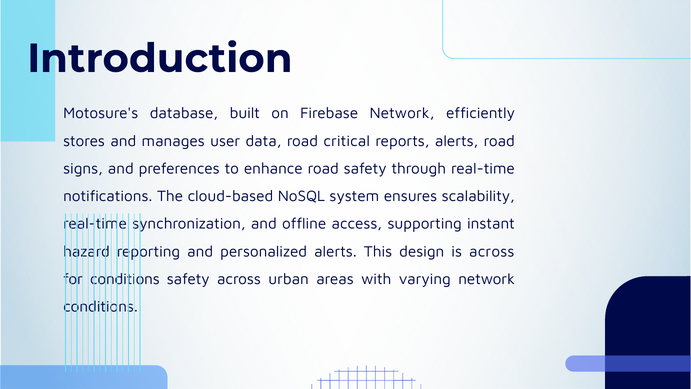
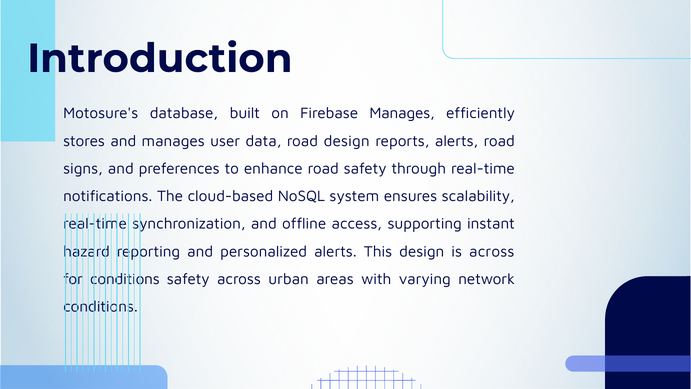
Firebase Network: Network -> Manages
road critical: critical -> design
